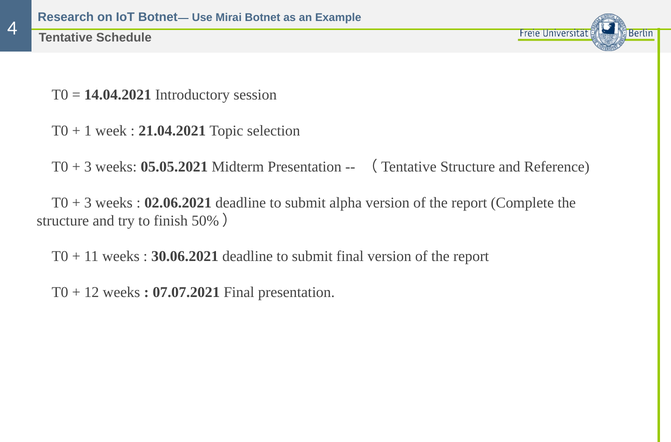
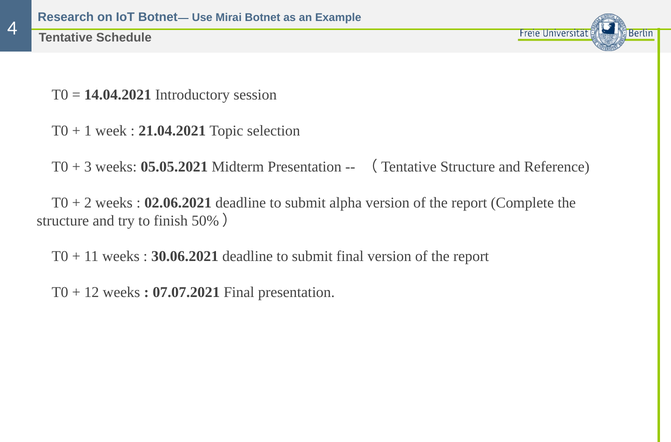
3 at (88, 202): 3 -> 2
